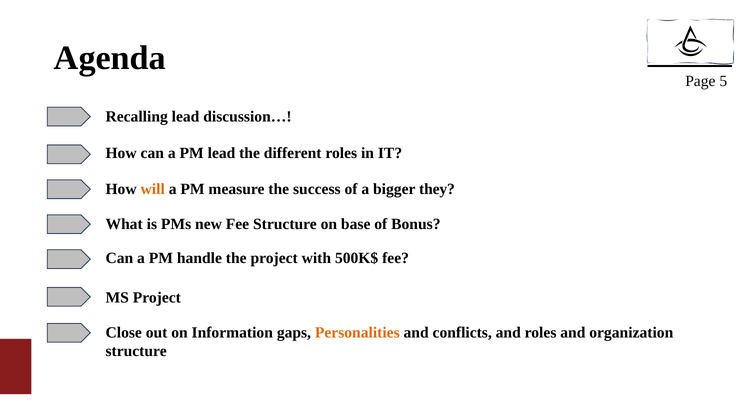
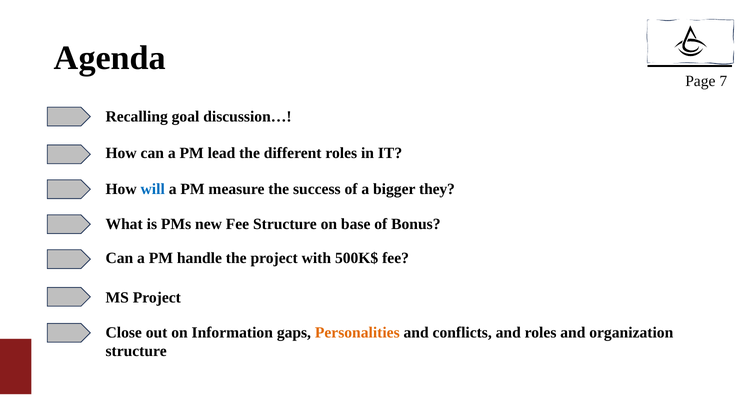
5: 5 -> 7
Recalling lead: lead -> goal
will colour: orange -> blue
